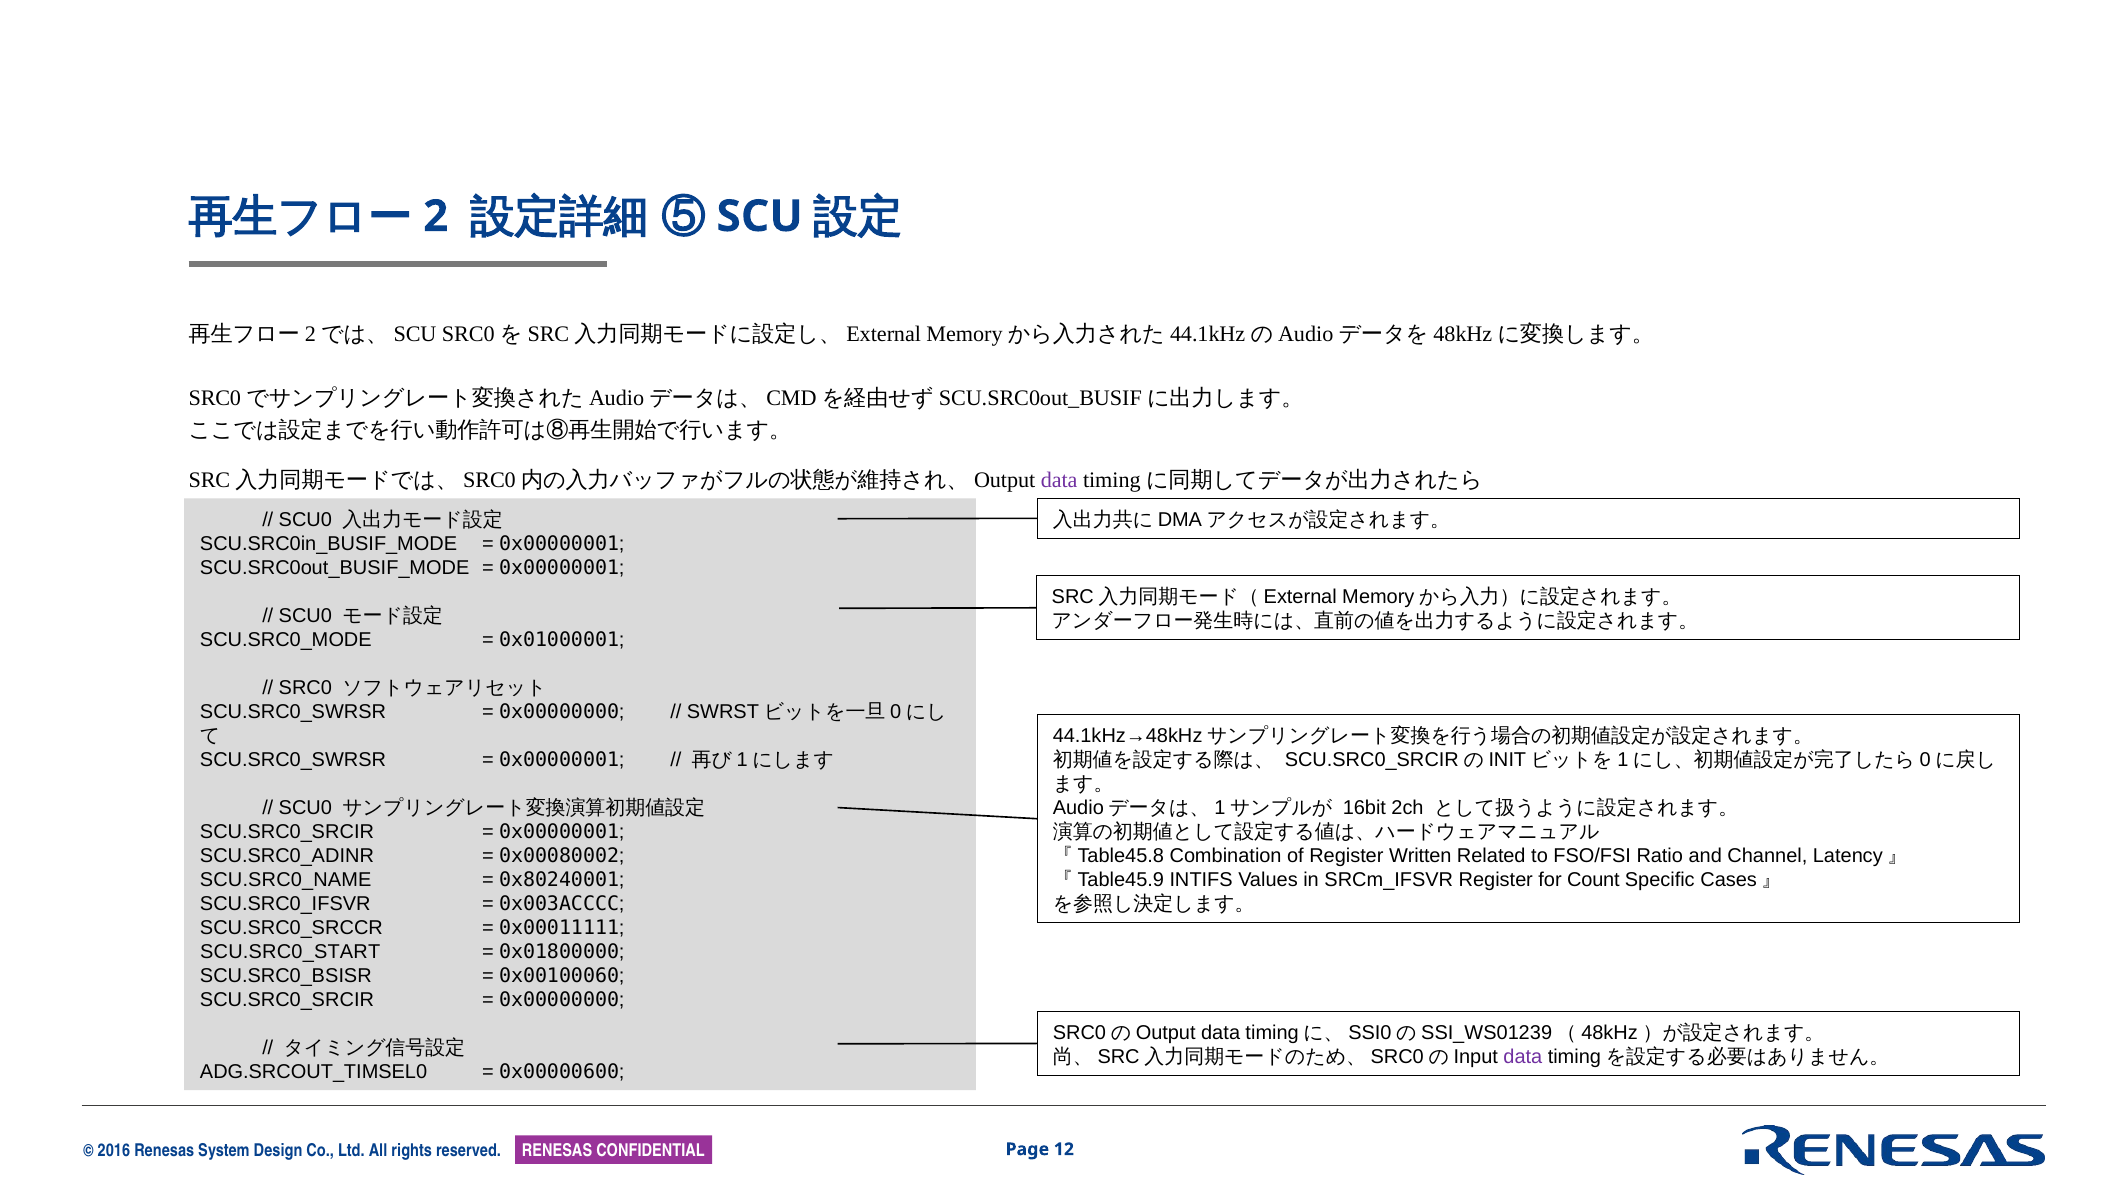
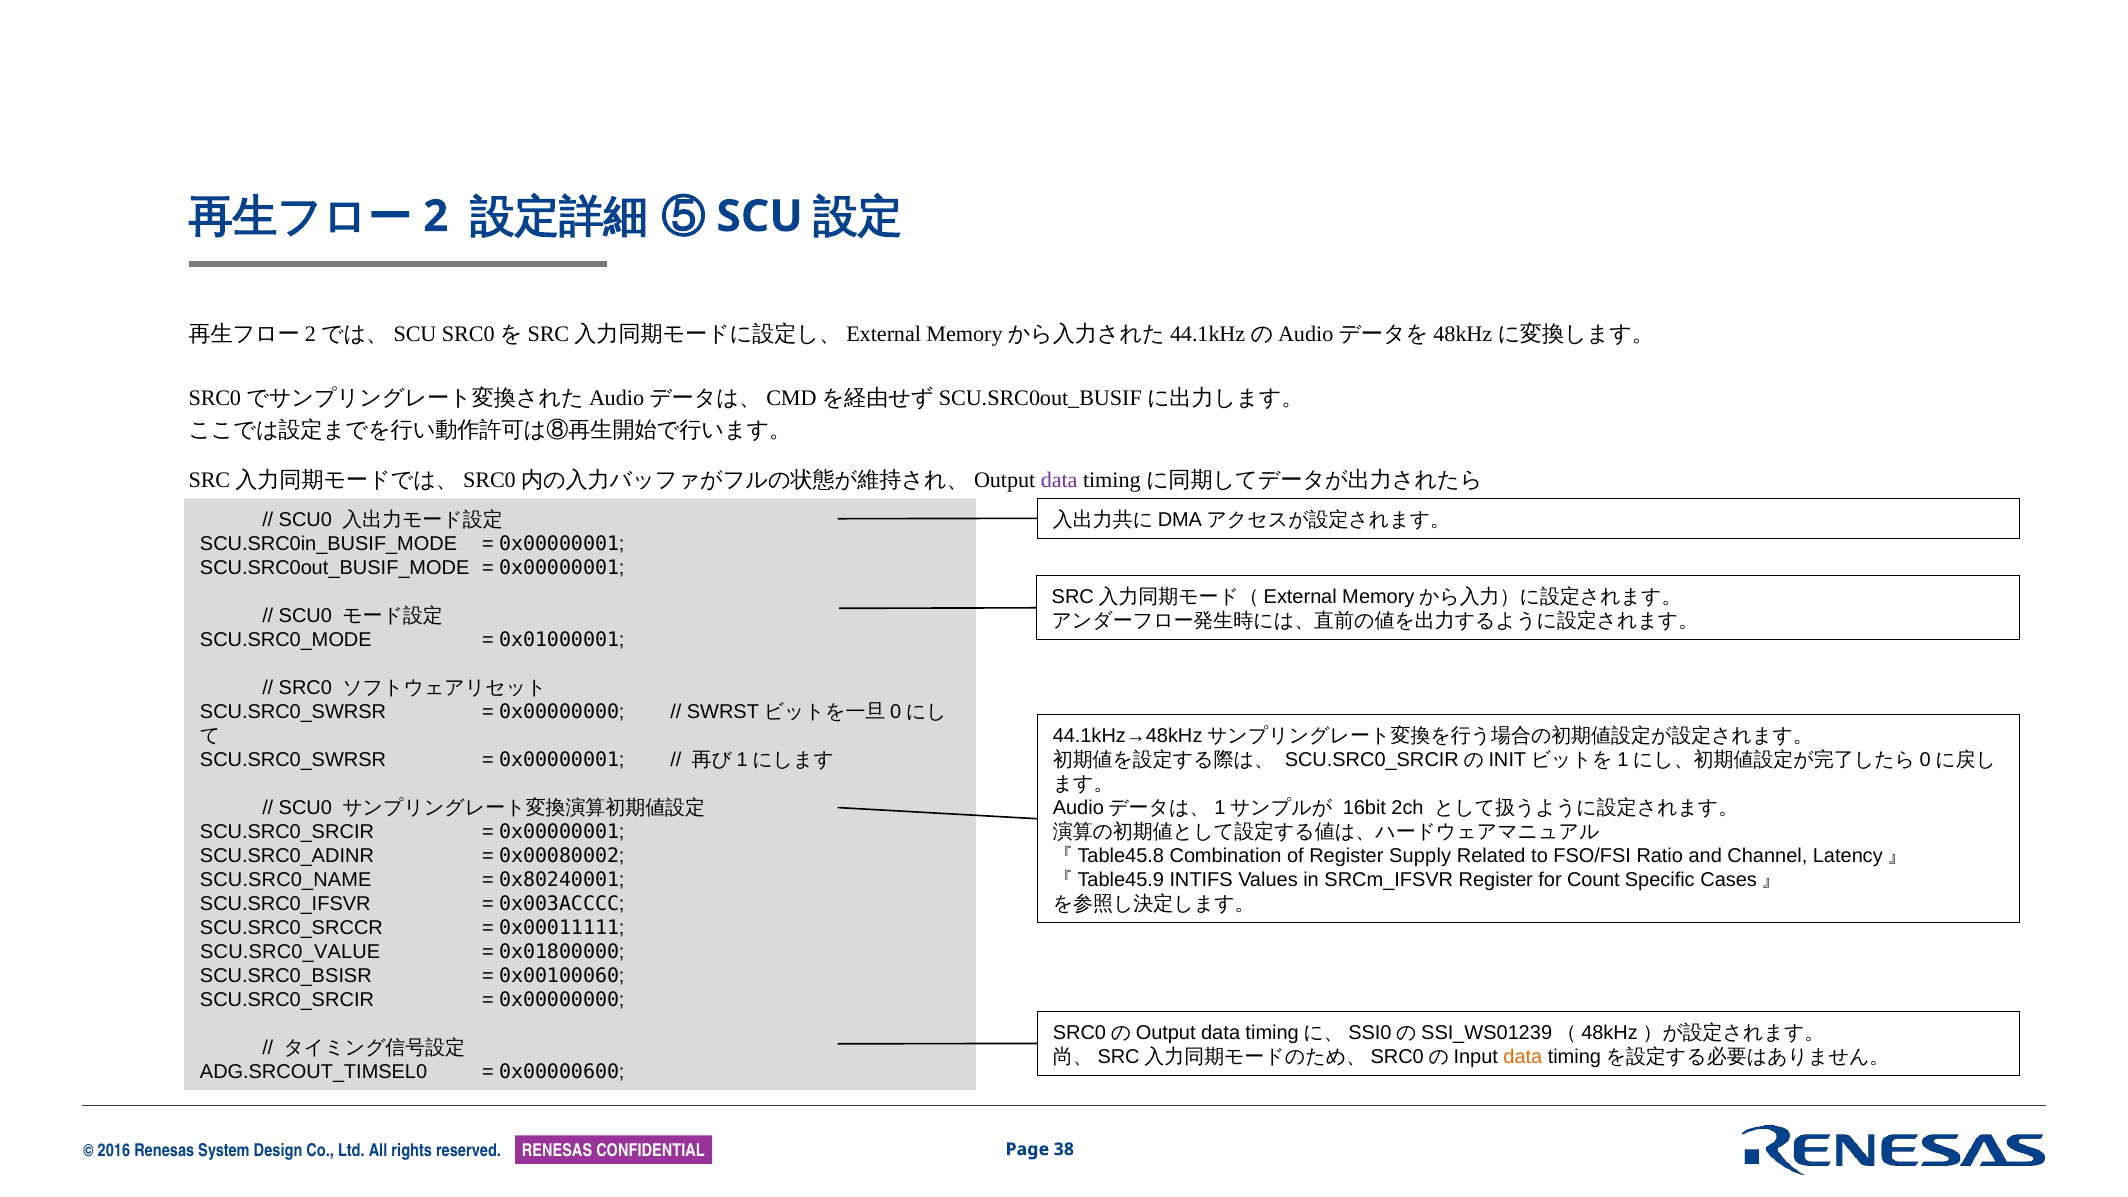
Written: Written -> Supply
SCU.SRC0_START: SCU.SRC0_START -> SCU.SRC0_VALUE
data at (1523, 1057) colour: purple -> orange
12: 12 -> 38
